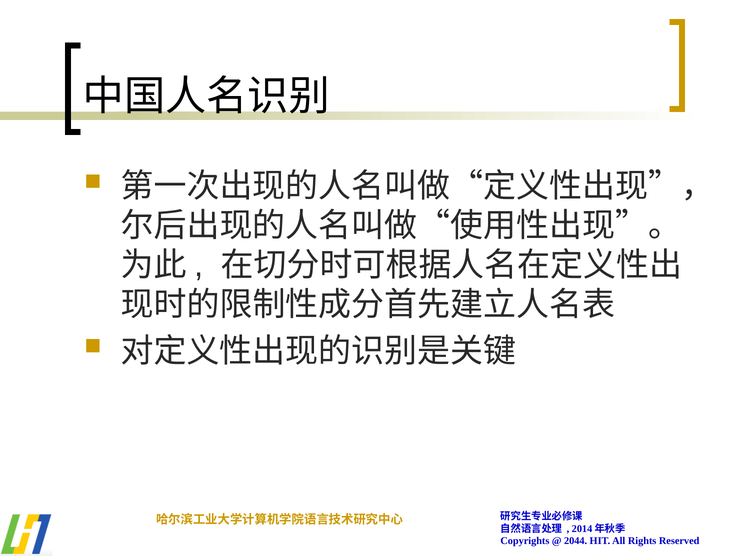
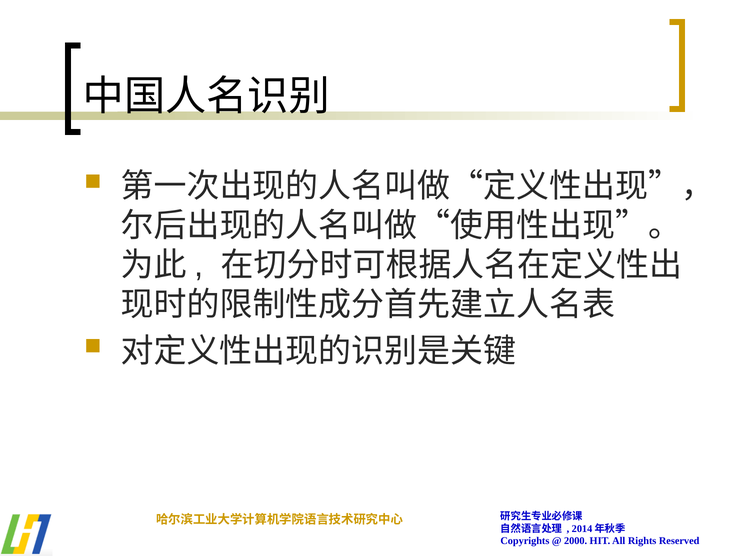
2044: 2044 -> 2000
